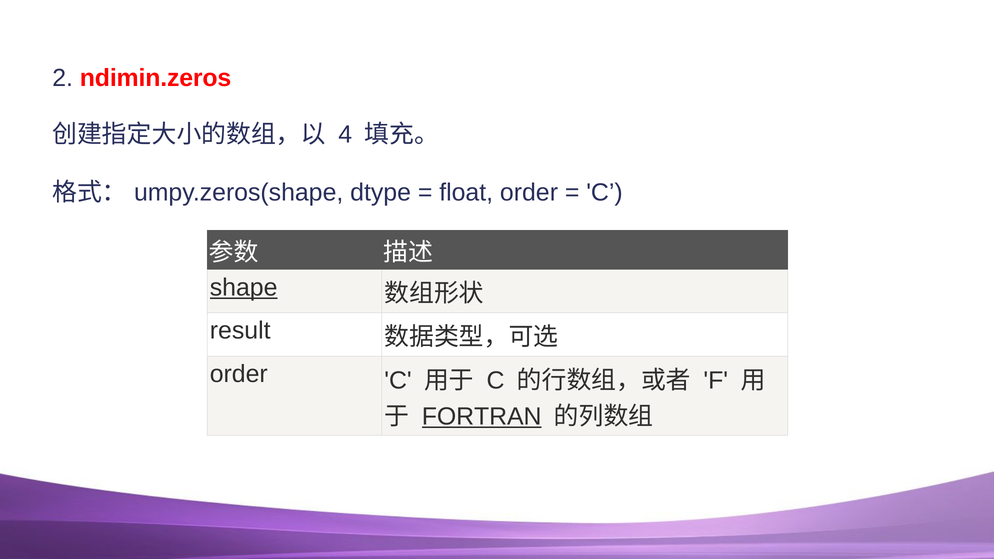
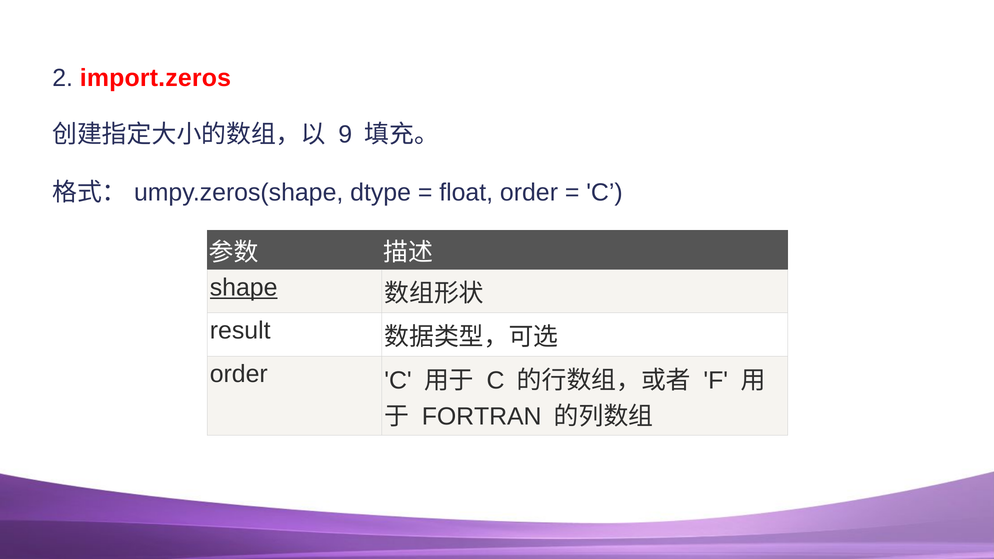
ndimin.zeros: ndimin.zeros -> import.zeros
4: 4 -> 9
FORTRAN underline: present -> none
